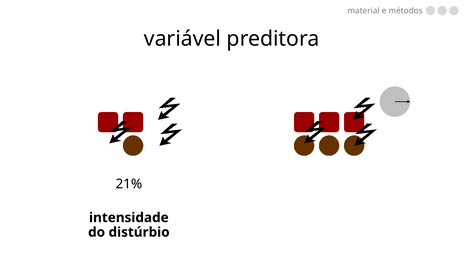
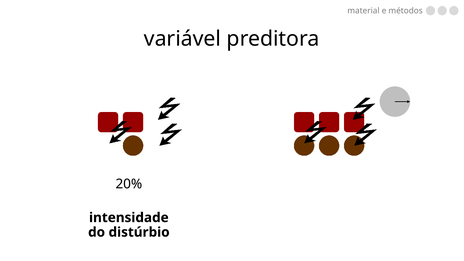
21%: 21% -> 20%
